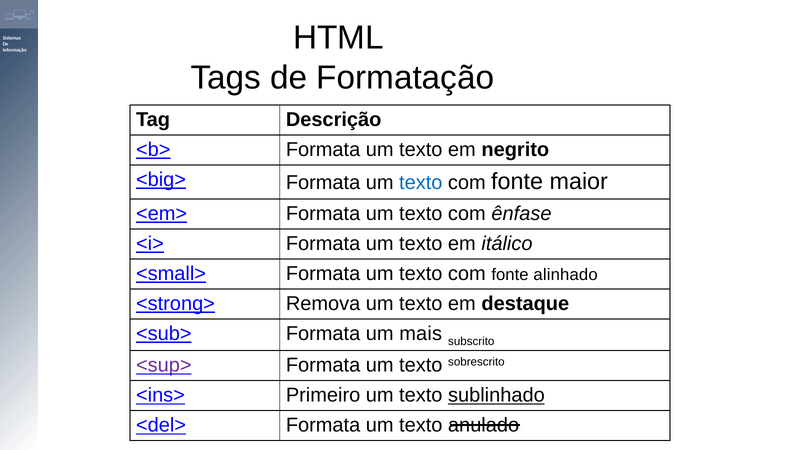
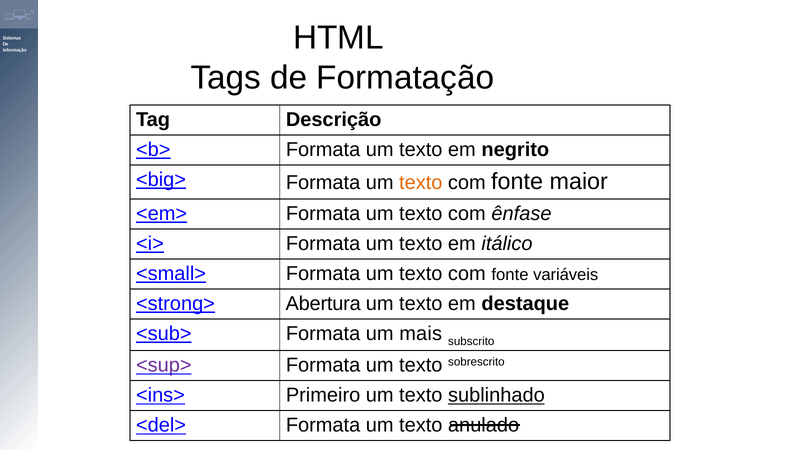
texto at (421, 182) colour: blue -> orange
alinhado: alinhado -> variáveis
Remova: Remova -> Abertura
